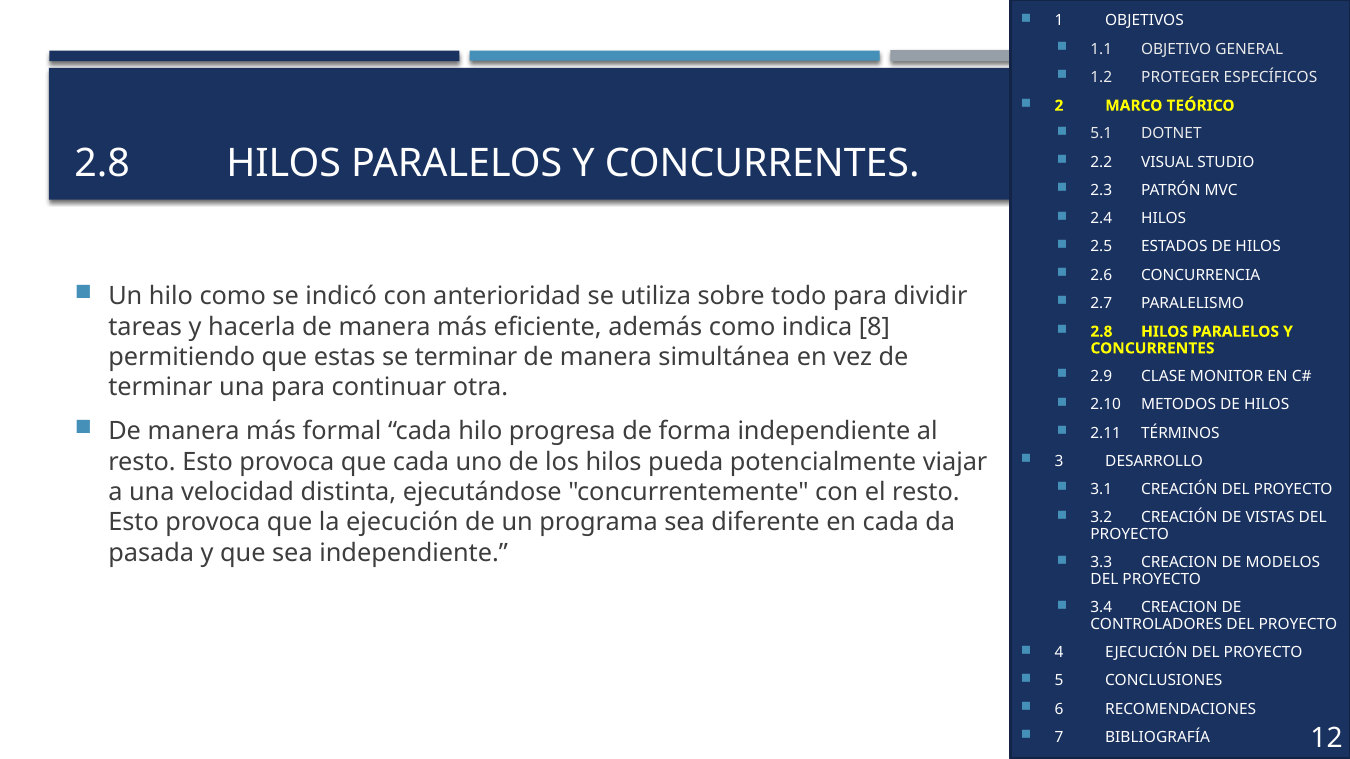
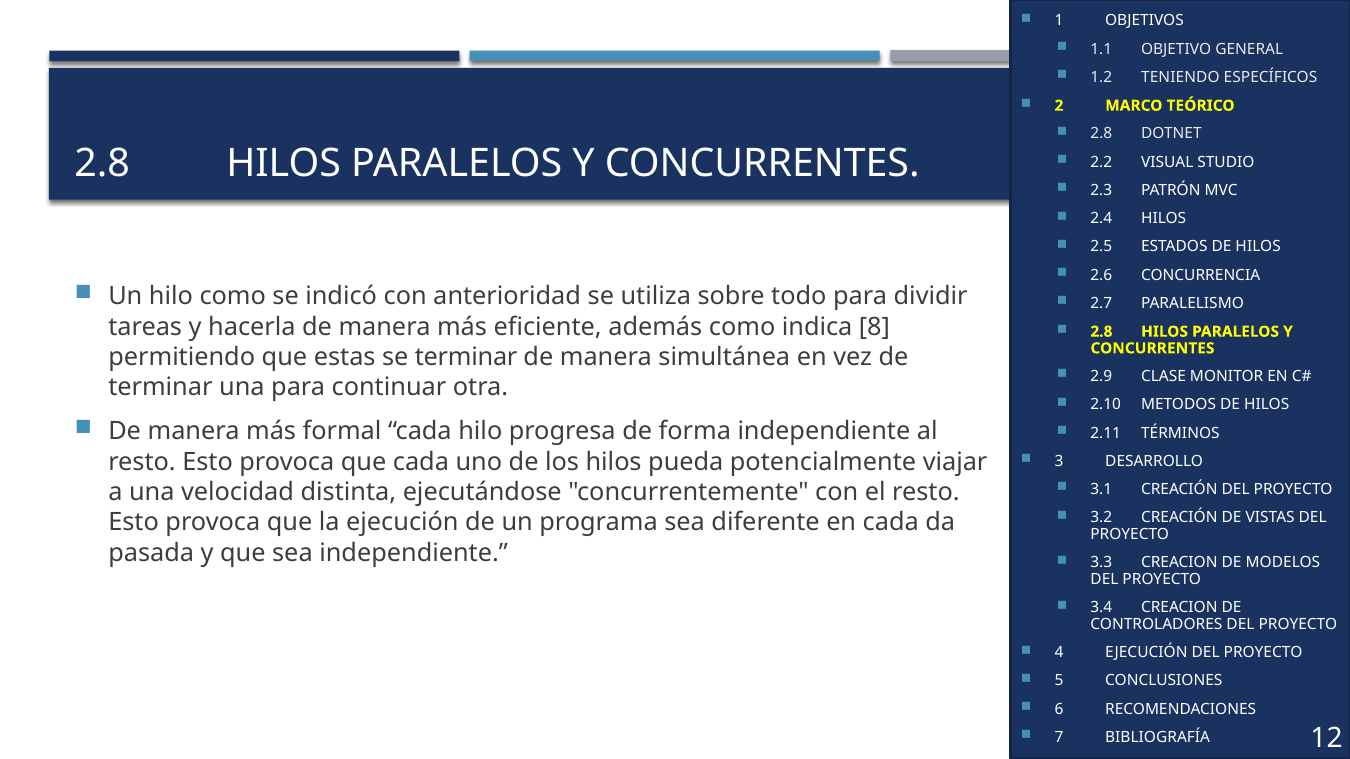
PROTEGER: PROTEGER -> TENIENDO
5.1 at (1101, 134): 5.1 -> 2.8
